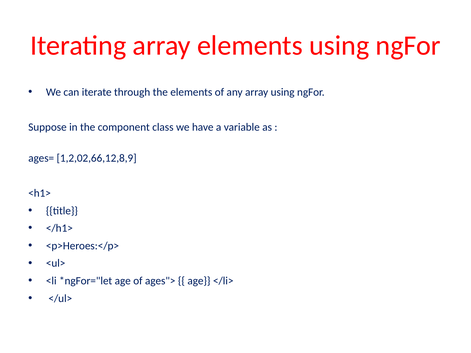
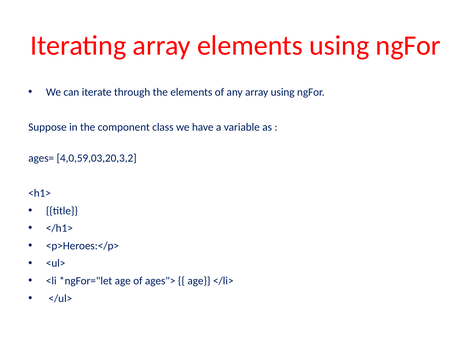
1,2,02,66,12,8,9: 1,2,02,66,12,8,9 -> 4,0,59,03,20,3,2
